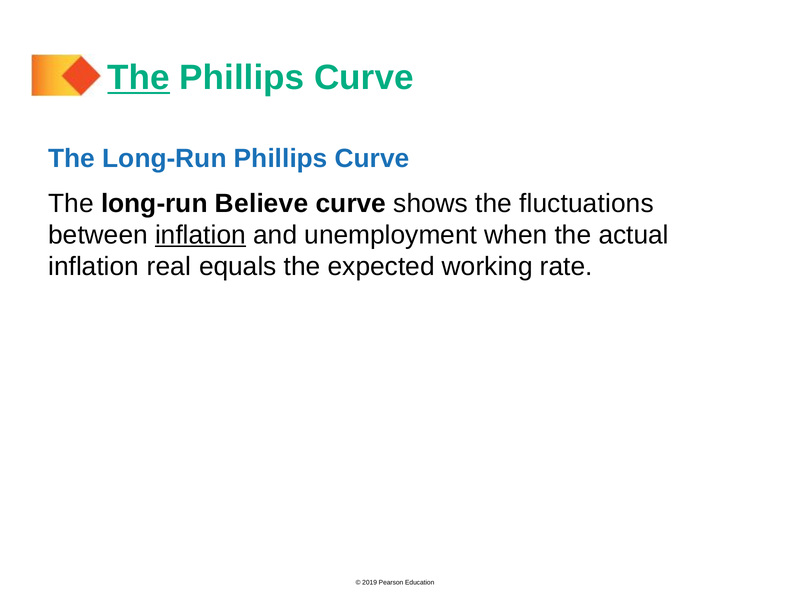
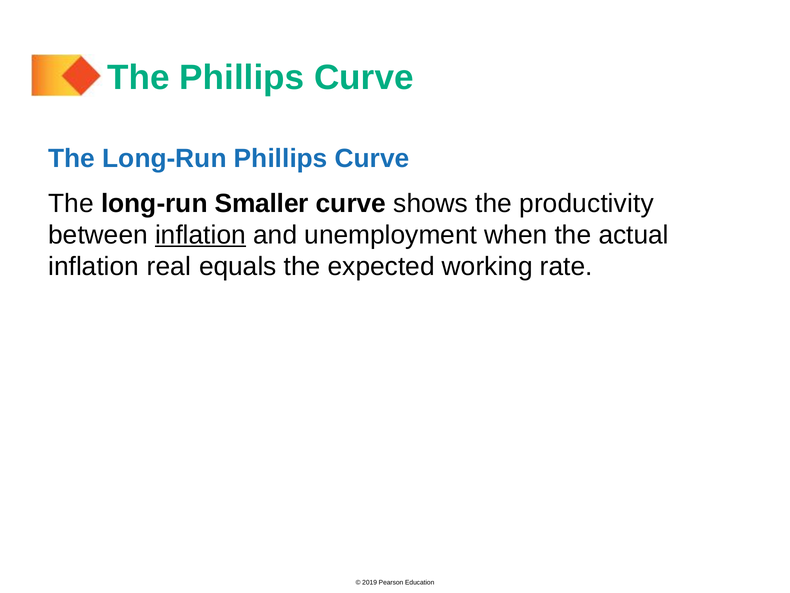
The at (139, 78) underline: present -> none
Believe: Believe -> Smaller
fluctuations: fluctuations -> productivity
